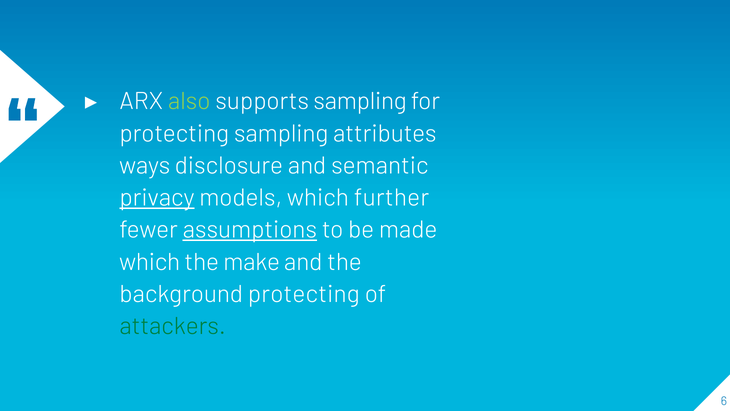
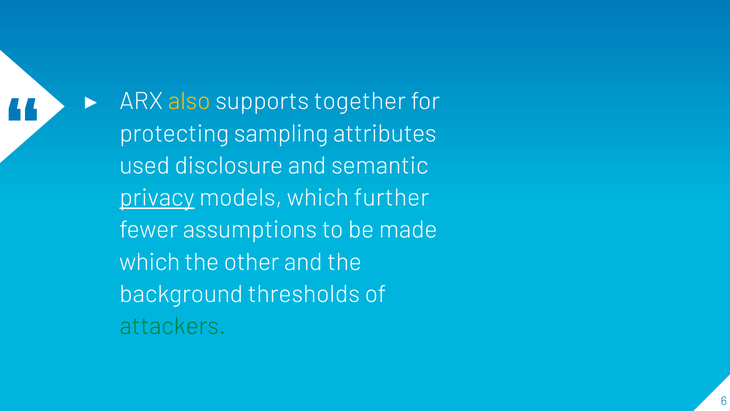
also colour: light green -> yellow
supports sampling: sampling -> together
ways: ways -> used
assumptions underline: present -> none
make: make -> other
background protecting: protecting -> thresholds
